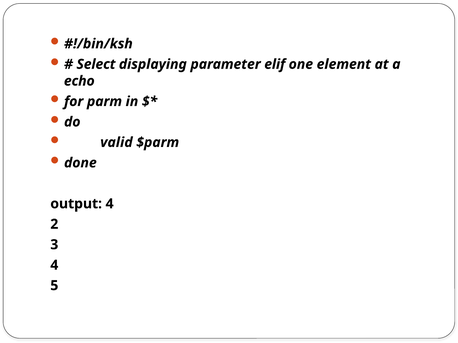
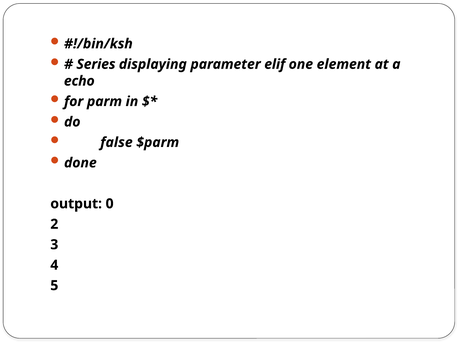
Select: Select -> Series
valid: valid -> false
output 4: 4 -> 0
